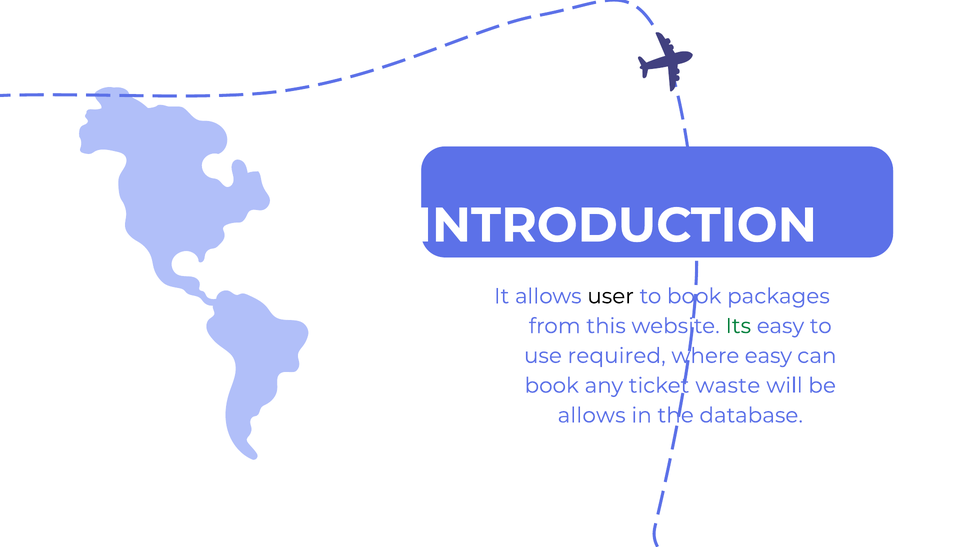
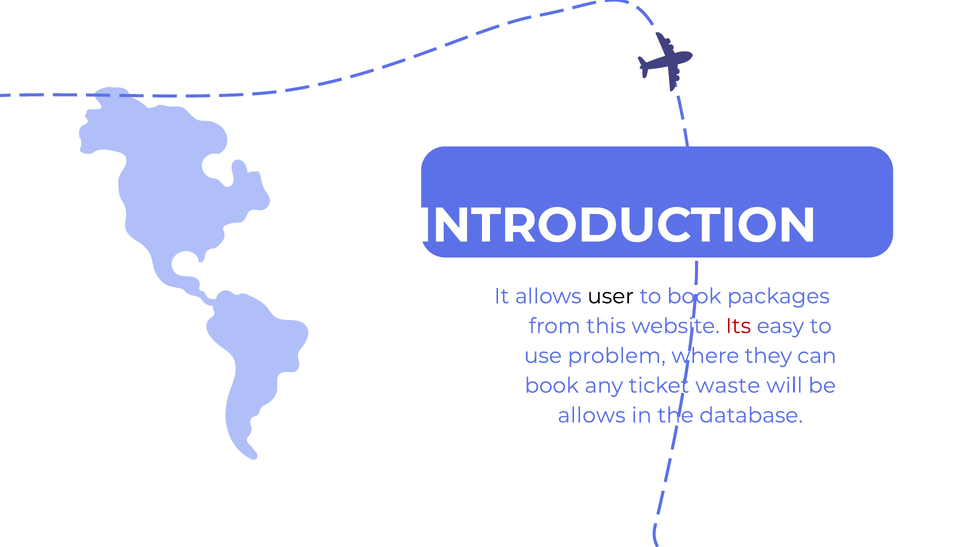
Its colour: green -> red
required: required -> problem
where easy: easy -> they
